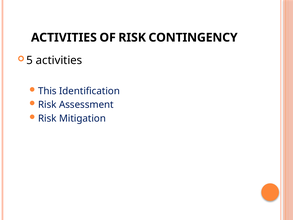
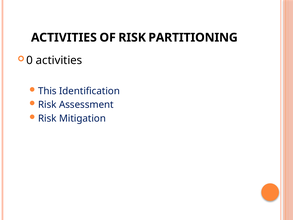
CONTINGENCY: CONTINGENCY -> PARTITIONING
5: 5 -> 0
